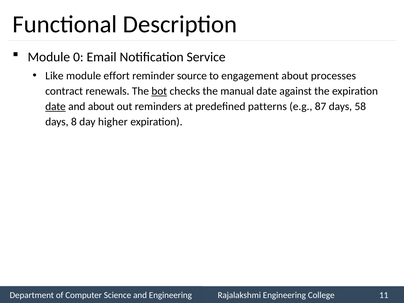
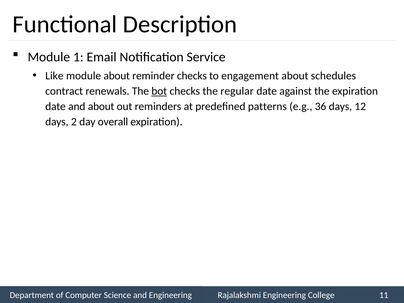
0: 0 -> 1
module effort: effort -> about
reminder source: source -> checks
processes: processes -> schedules
manual: manual -> regular
date at (56, 107) underline: present -> none
87: 87 -> 36
58: 58 -> 12
8: 8 -> 2
higher: higher -> overall
